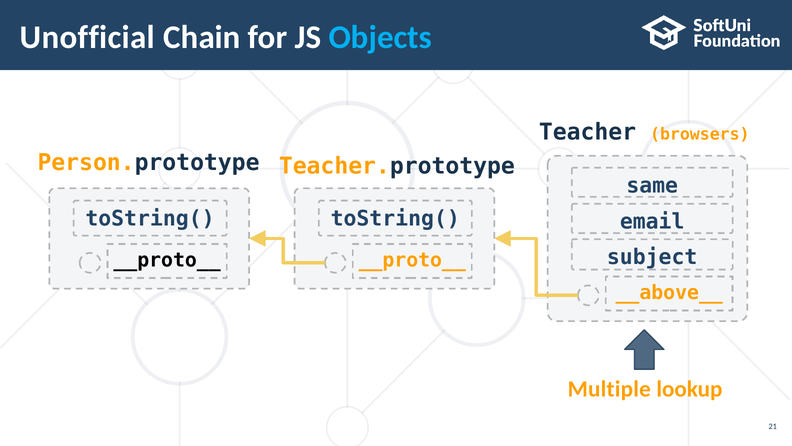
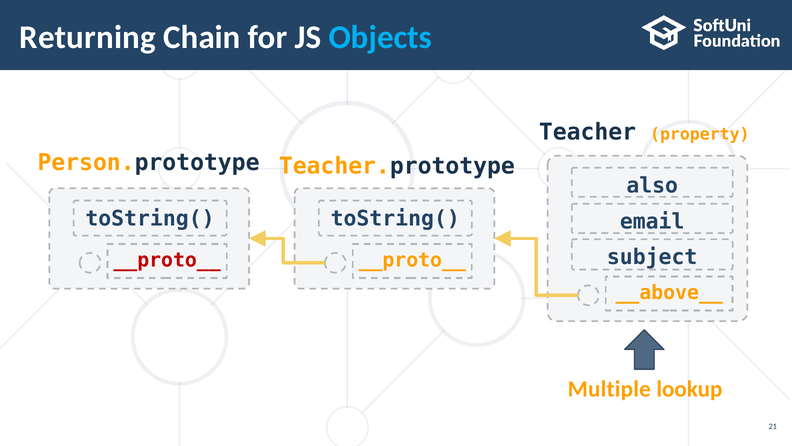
Unofficial: Unofficial -> Returning
browsers: browsers -> property
same: same -> also
__proto__ at (167, 260) colour: black -> red
